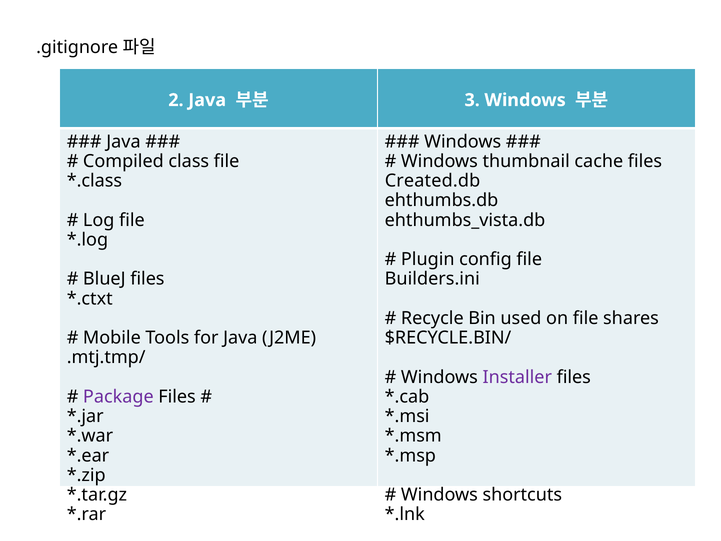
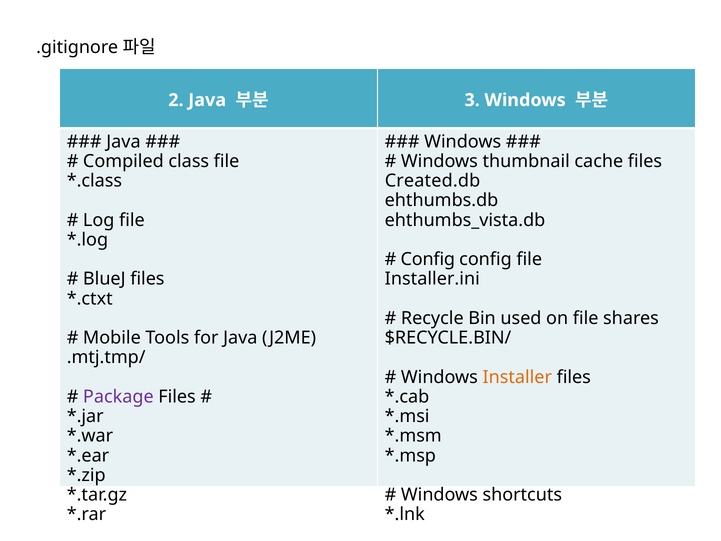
Plugin at (428, 259): Plugin -> Config
Builders.ini: Builders.ini -> Installer.ini
Installer colour: purple -> orange
